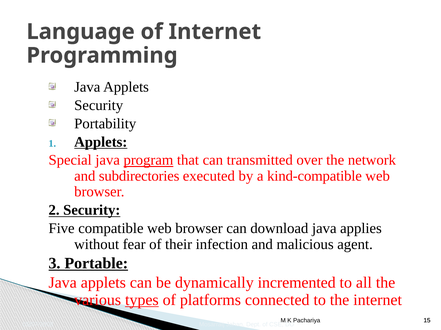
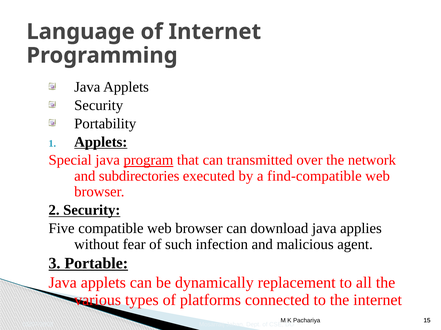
kind-compatible: kind-compatible -> find-compatible
their: their -> such
incremented: incremented -> replacement
types underline: present -> none
